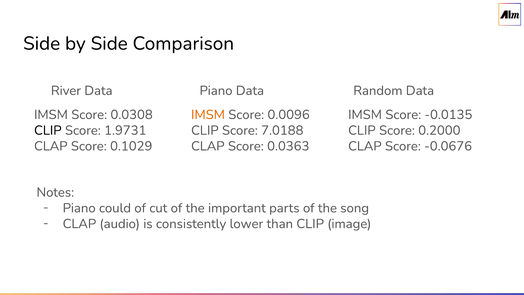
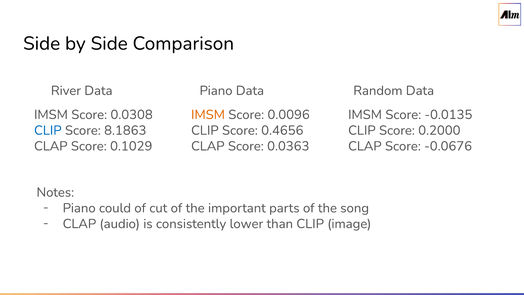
CLIP at (48, 130) colour: black -> blue
1.9731: 1.9731 -> 8.1863
7.0188: 7.0188 -> 0.4656
